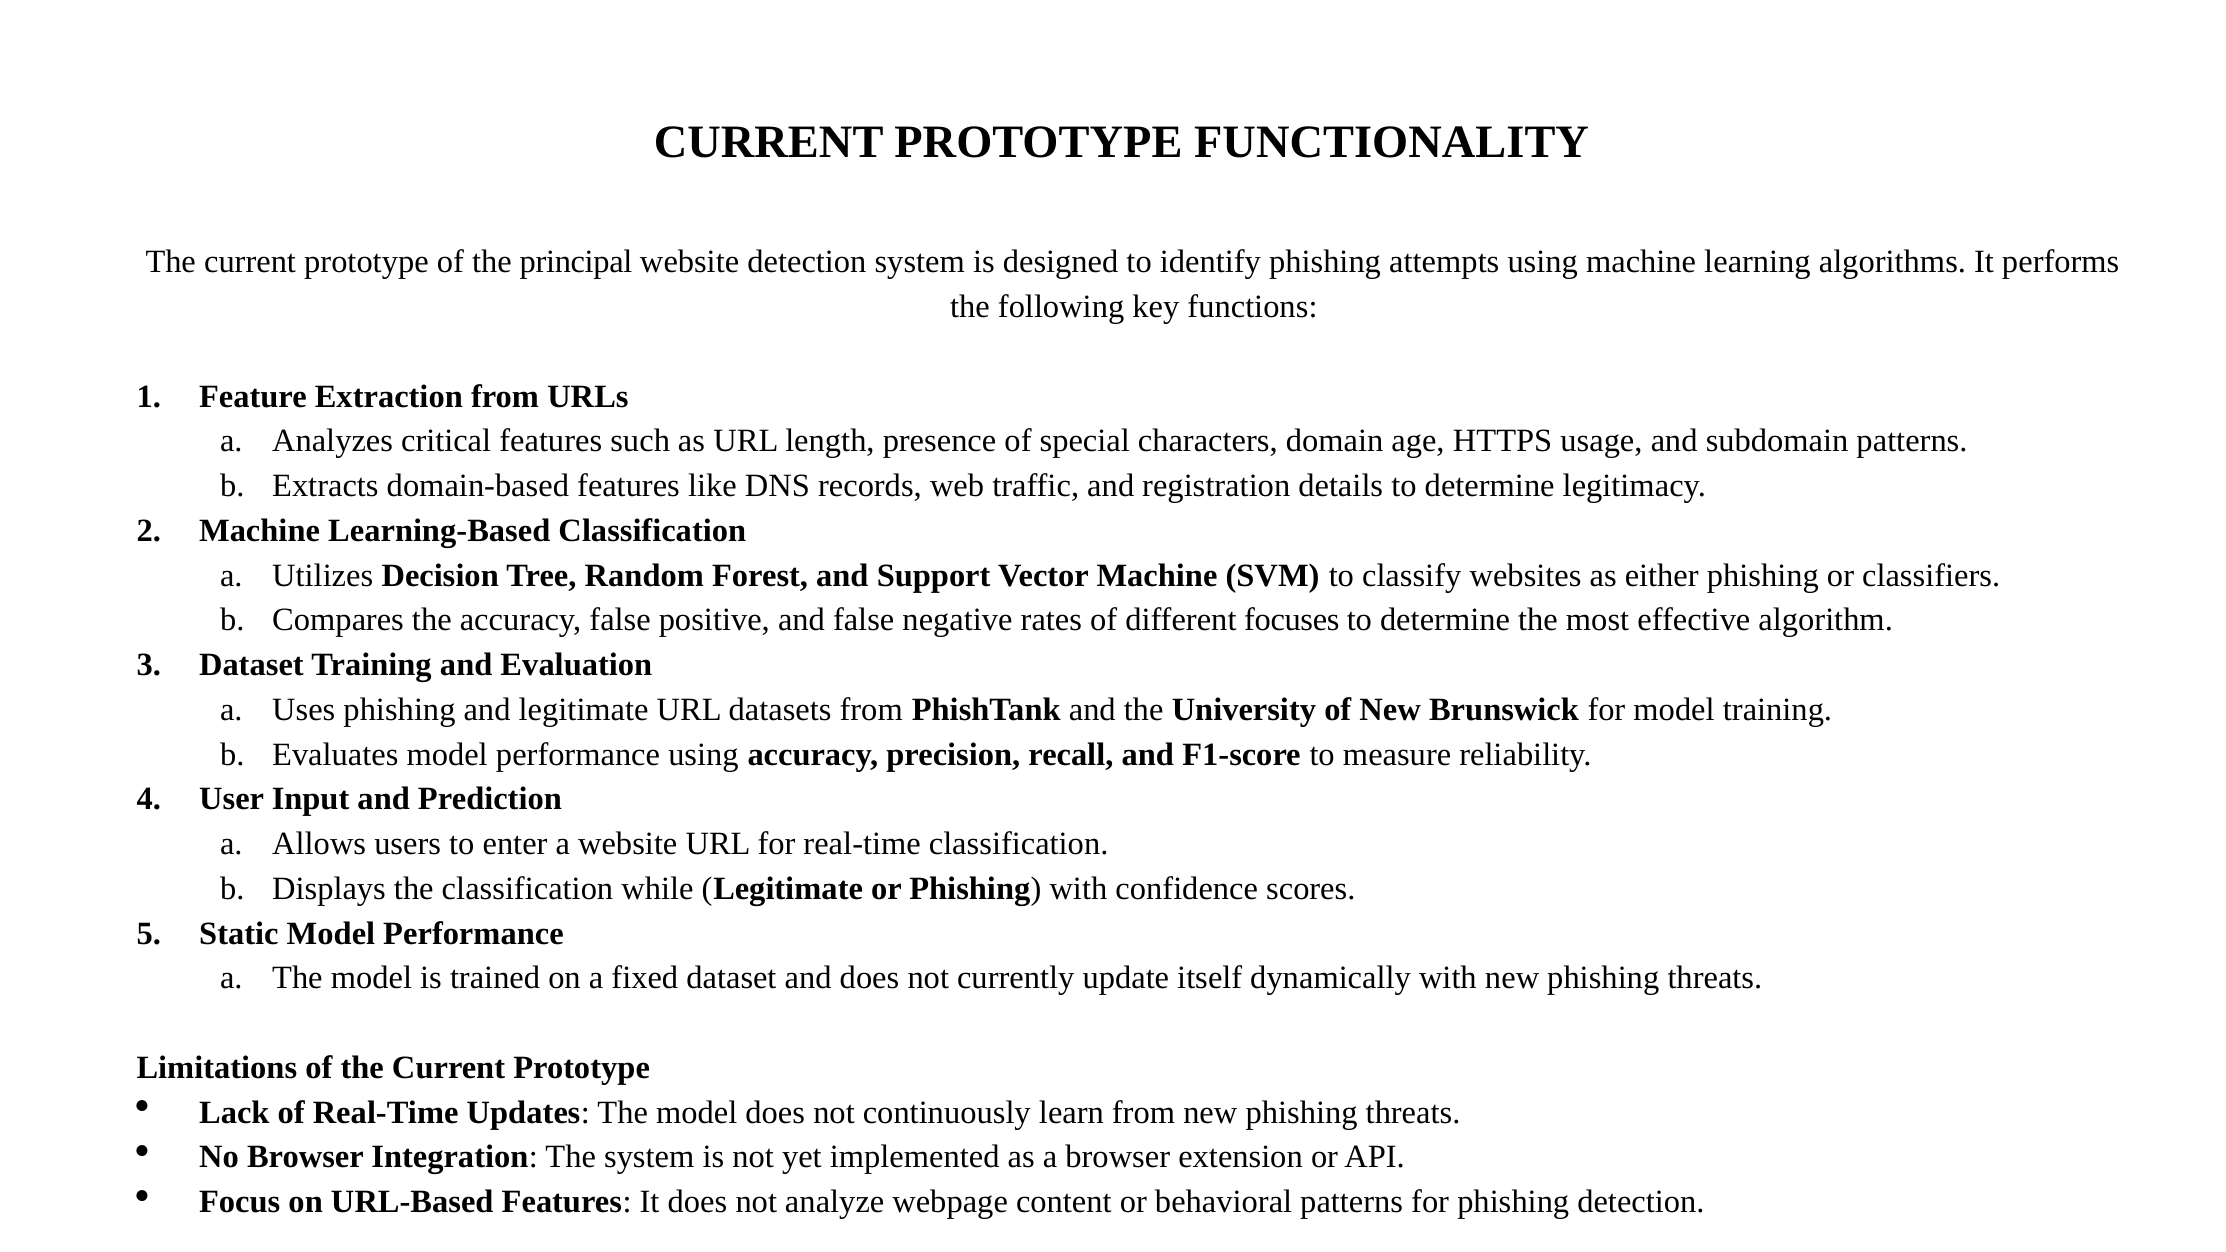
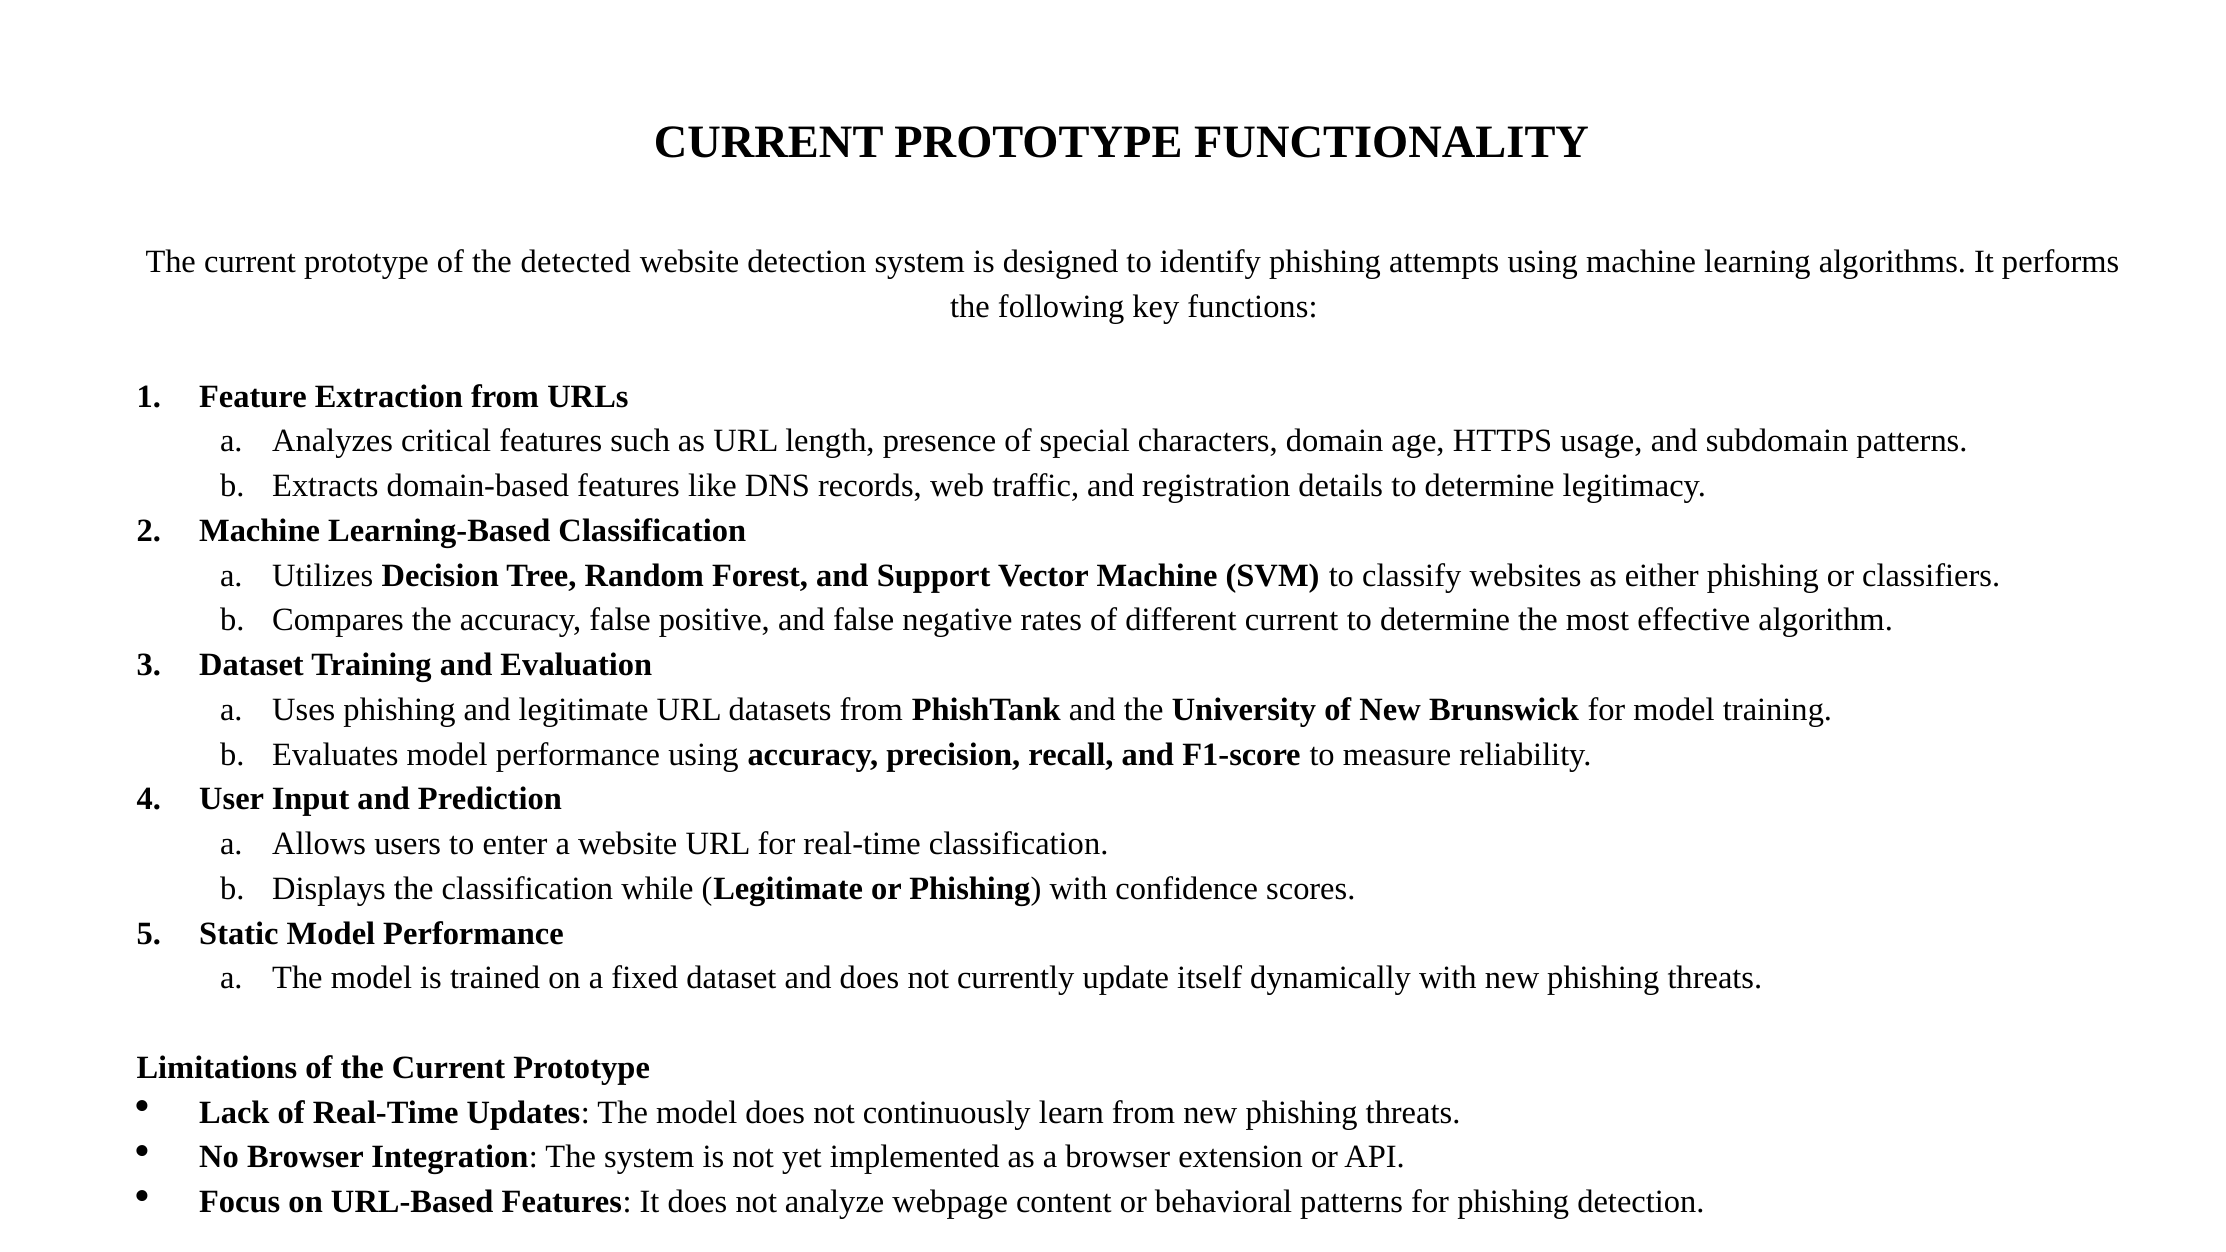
principal: principal -> detected
different focuses: focuses -> current
